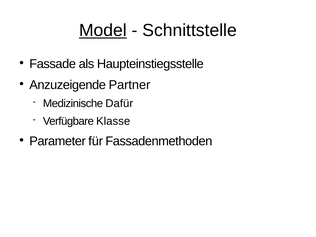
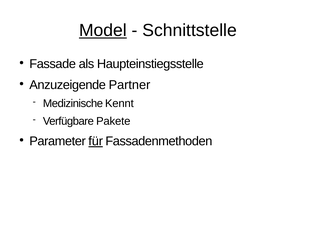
Dafür: Dafür -> Kennt
Klasse: Klasse -> Pakete
für underline: none -> present
